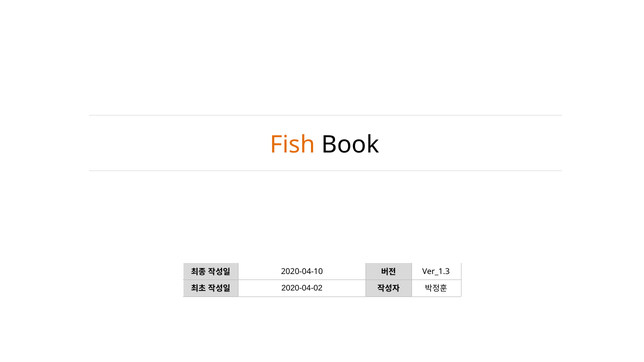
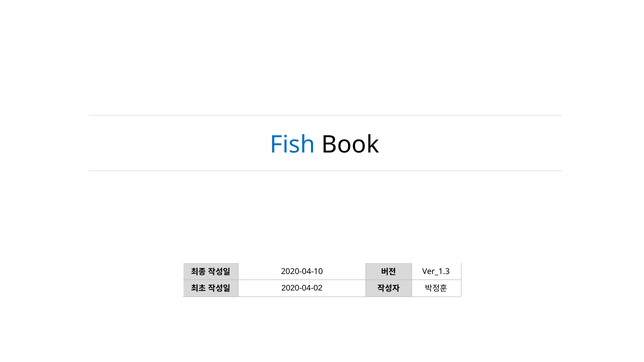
Fish colour: orange -> blue
